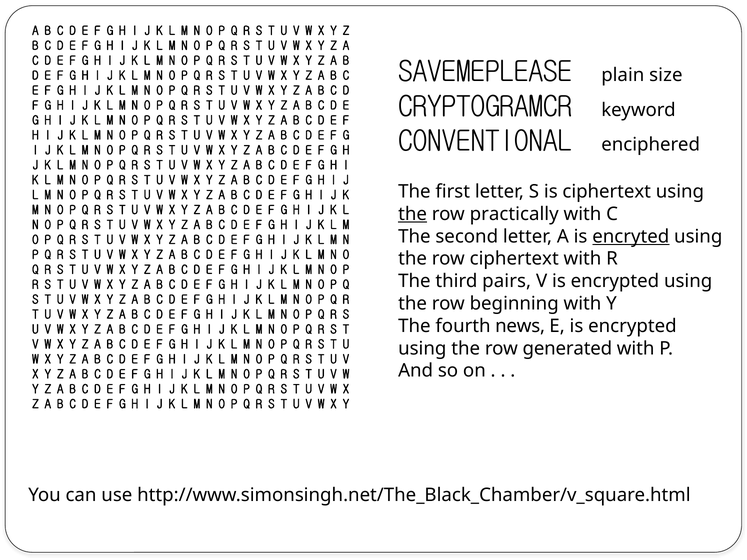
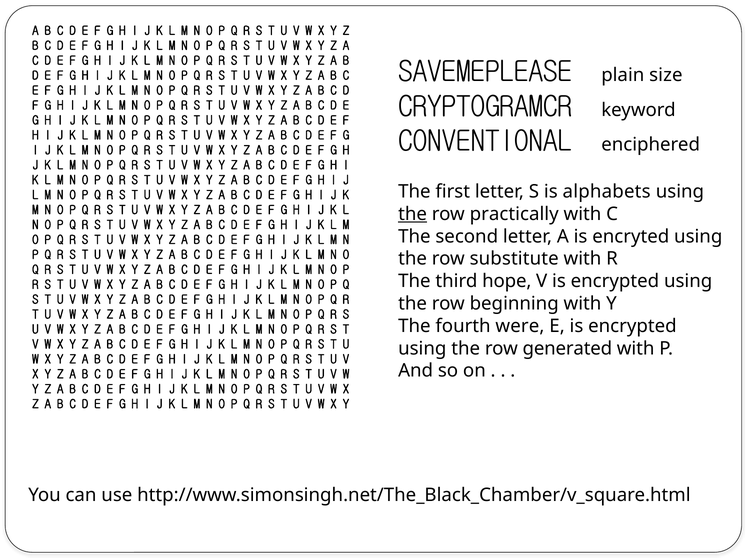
is ciphertext: ciphertext -> alphabets
encryted underline: present -> none
row ciphertext: ciphertext -> substitute
pairs: pairs -> hope
news: news -> were
